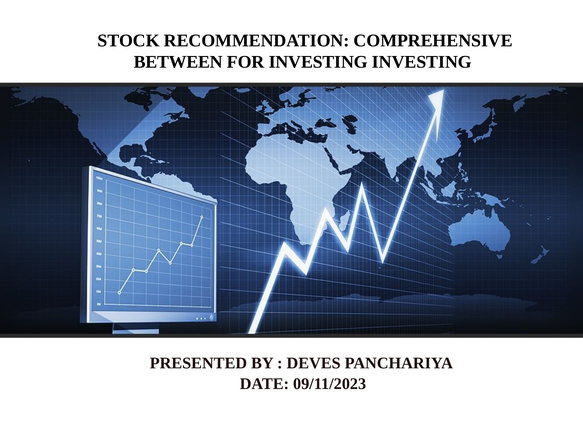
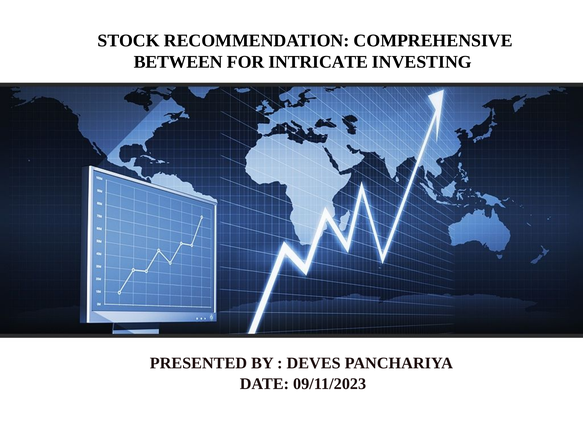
FOR INVESTING: INVESTING -> INTRICATE
